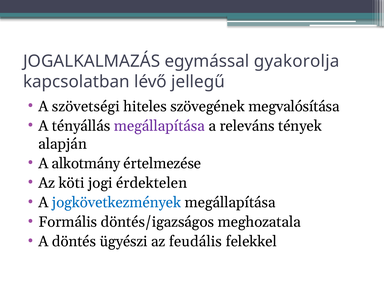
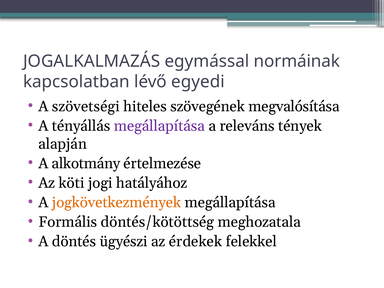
gyakorolja: gyakorolja -> normáinak
jellegű: jellegű -> egyedi
érdektelen: érdektelen -> hatályához
jogkövetkezmények colour: blue -> orange
döntés/igazságos: döntés/igazságos -> döntés/kötöttség
feudális: feudális -> érdekek
